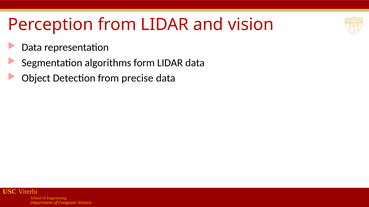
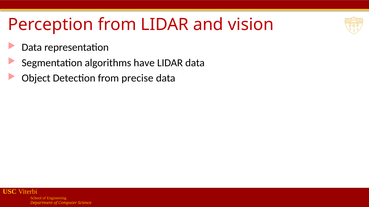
form: form -> have
